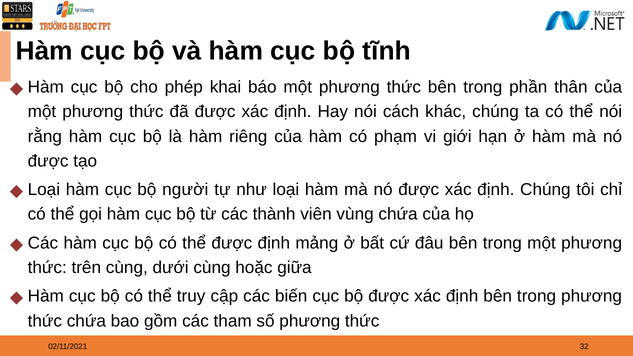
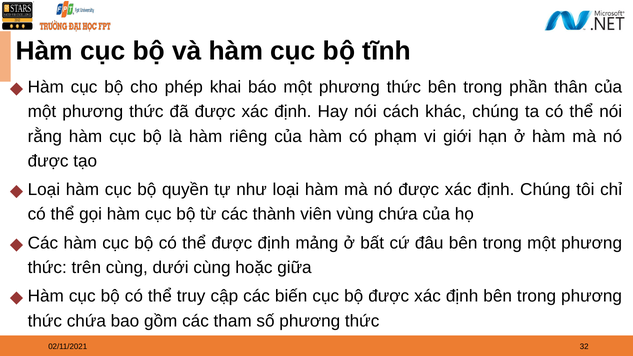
người: người -> quyền
